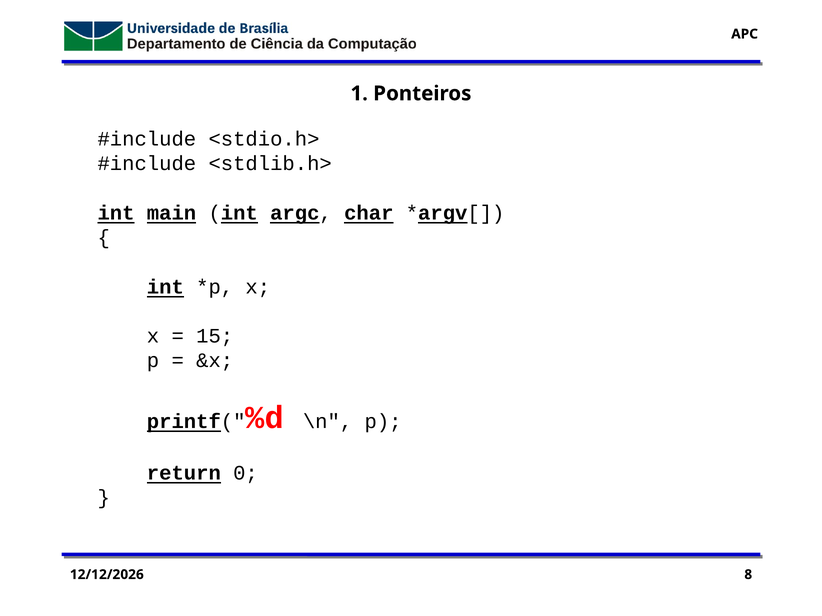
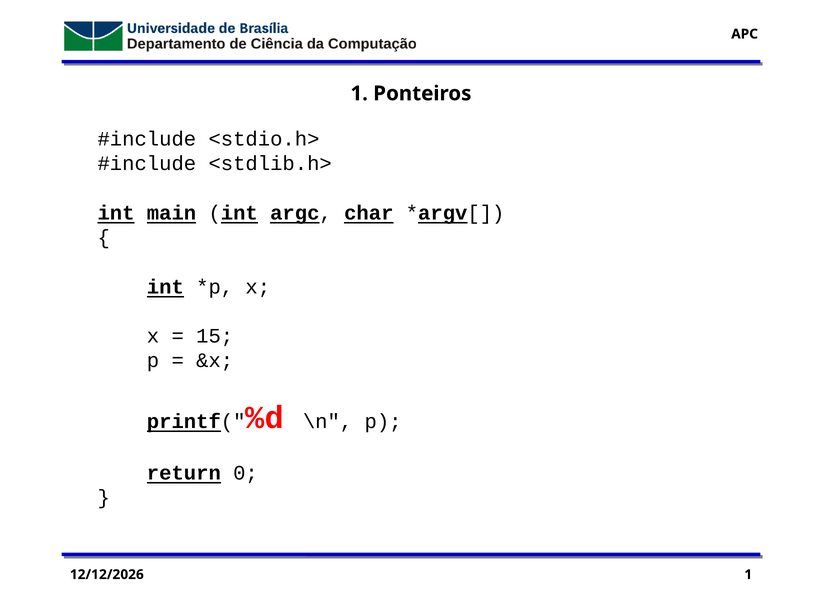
8 at (748, 575): 8 -> 1
